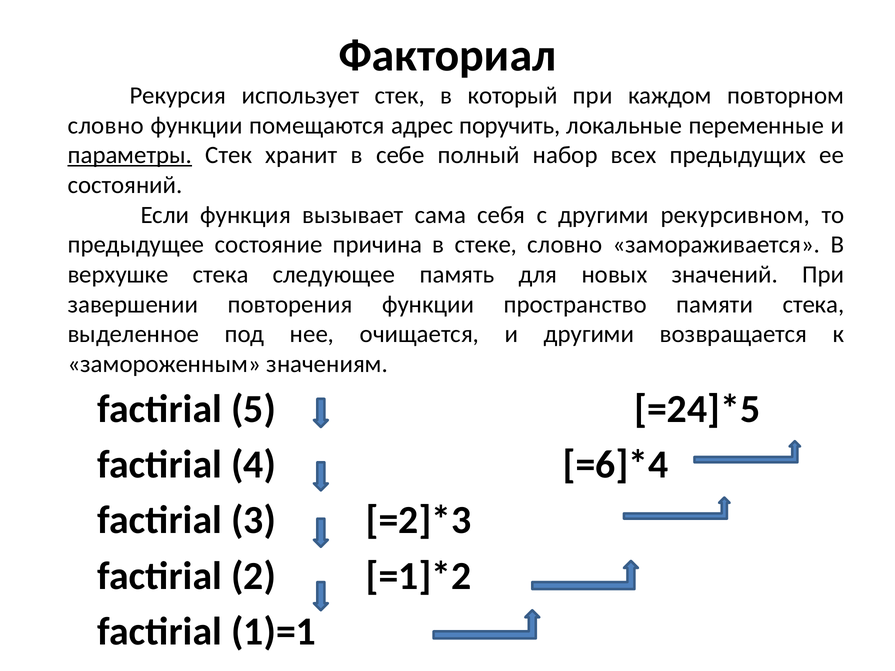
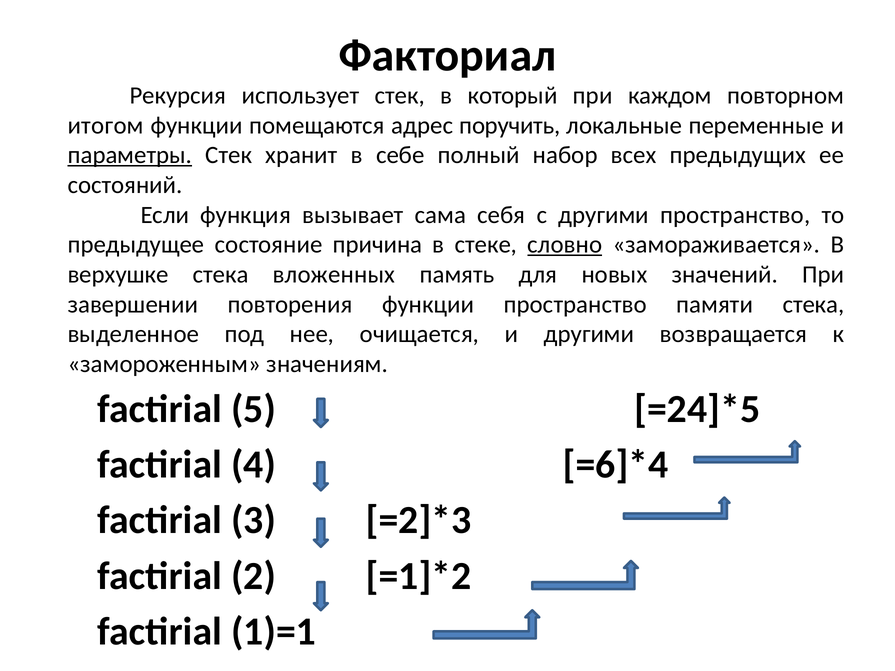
словно at (106, 125): словно -> итогом
другими рекурсивном: рекурсивном -> пространство
словно at (565, 245) underline: none -> present
следующее: следующее -> вложенных
